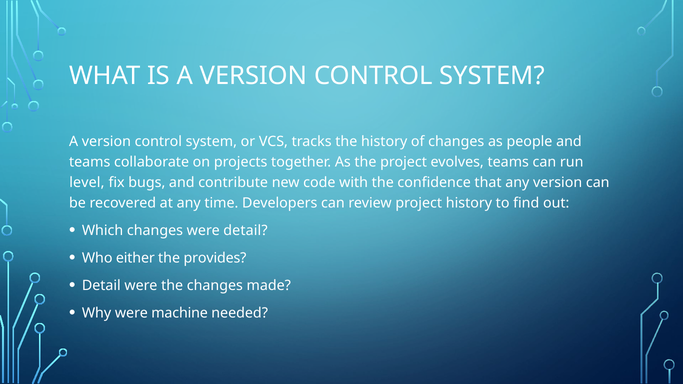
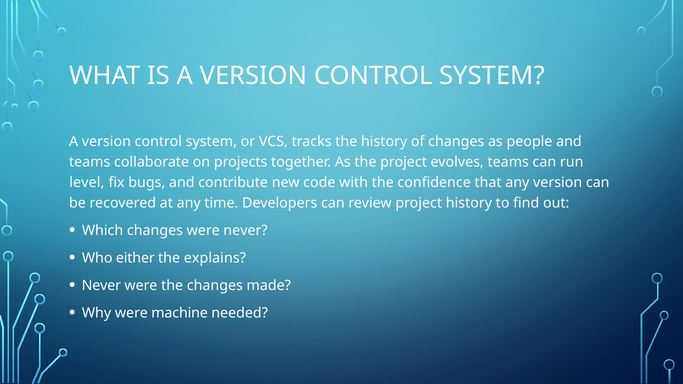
were detail: detail -> never
provides: provides -> explains
Detail at (101, 286): Detail -> Never
